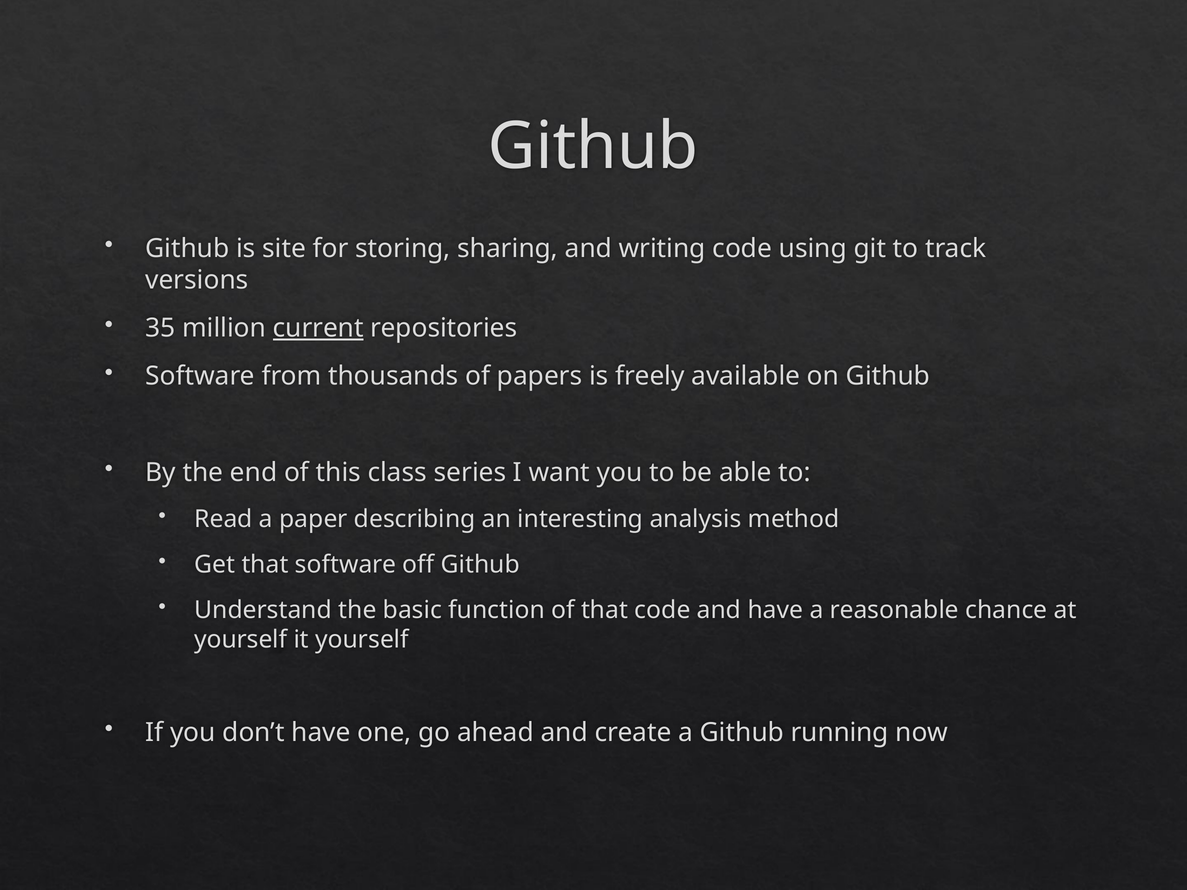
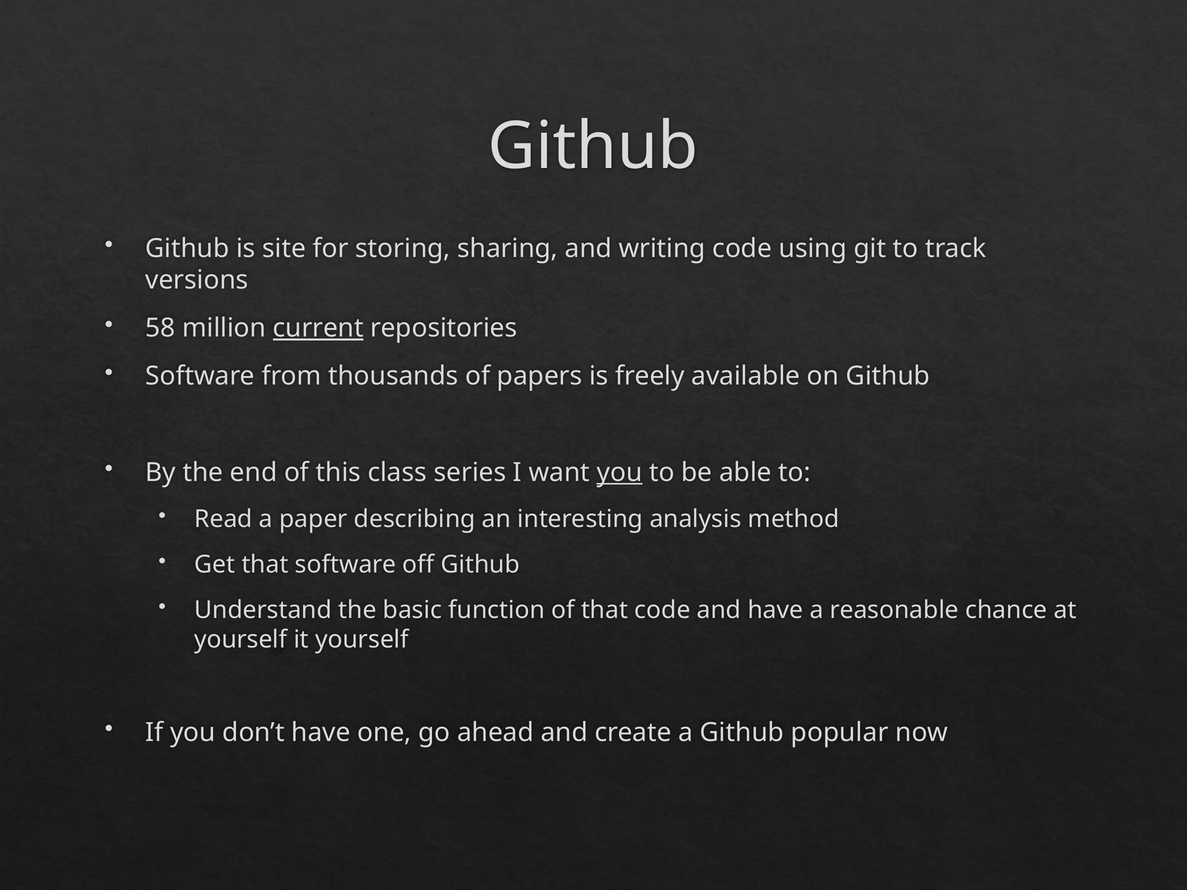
35: 35 -> 58
you at (619, 473) underline: none -> present
running: running -> popular
